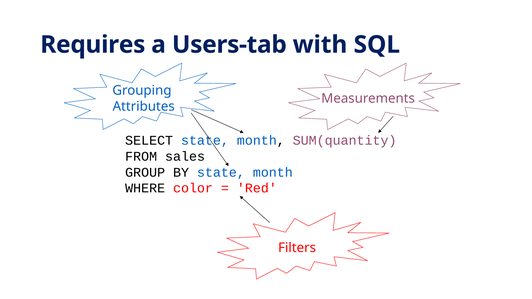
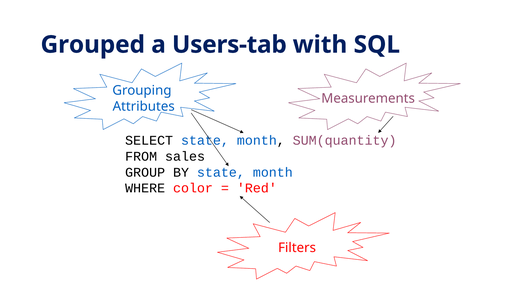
Requires: Requires -> Grouped
